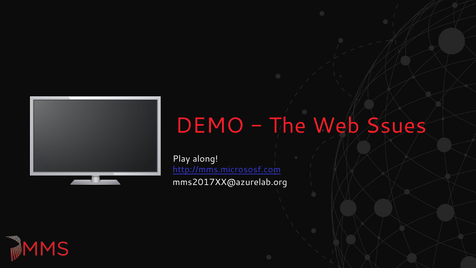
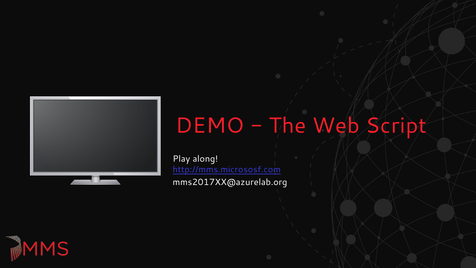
Ssues: Ssues -> Script
